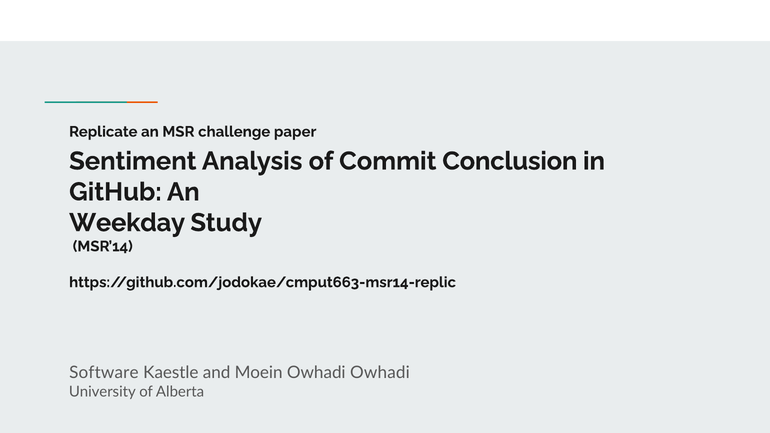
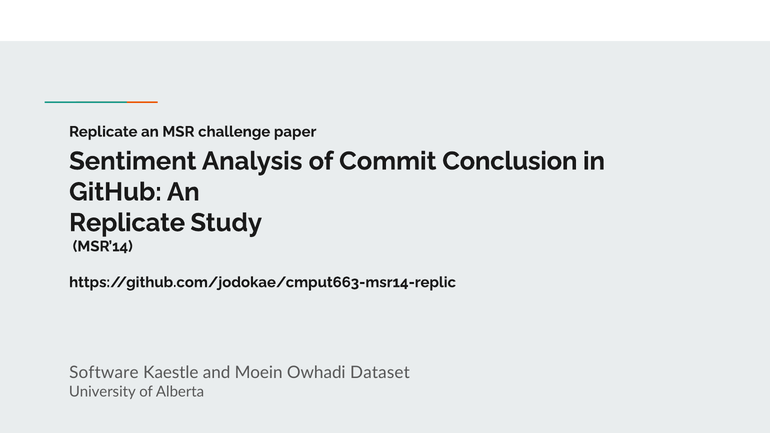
Weekday at (127, 223): Weekday -> Replicate
Owhadi Owhadi: Owhadi -> Dataset
